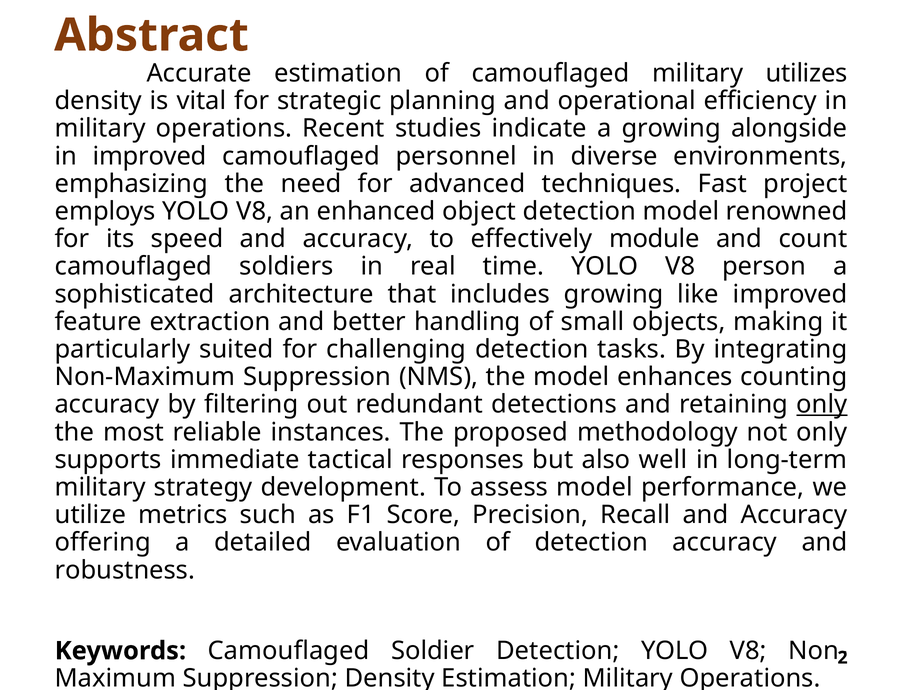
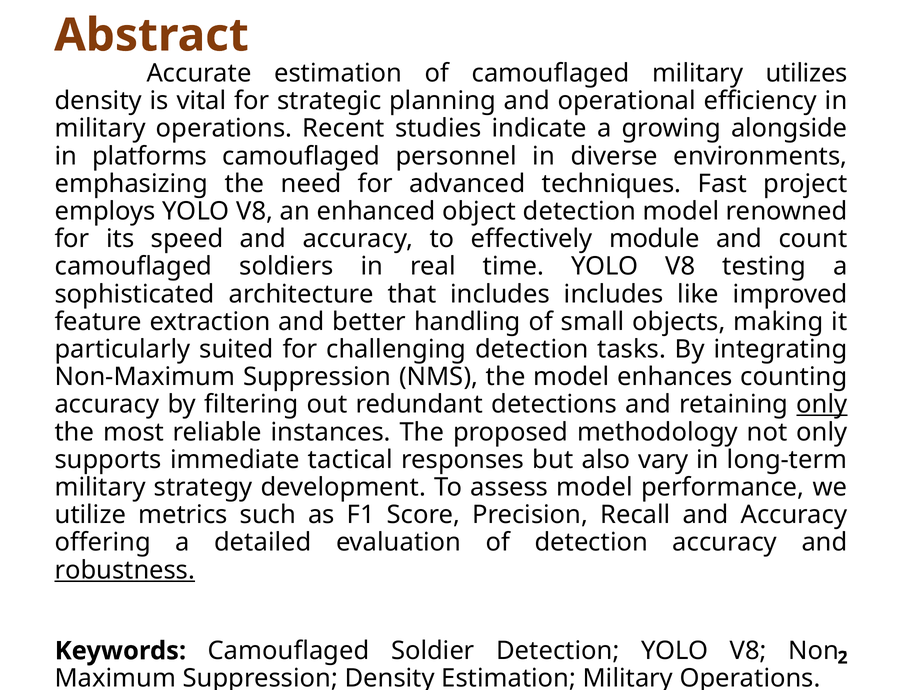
in improved: improved -> platforms
person: person -> testing
includes growing: growing -> includes
well: well -> vary
robustness underline: none -> present
